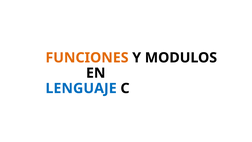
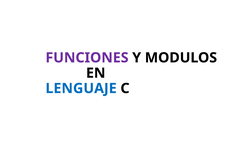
FUNCIONES colour: orange -> purple
